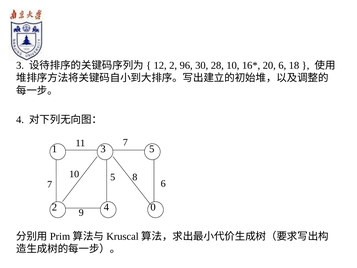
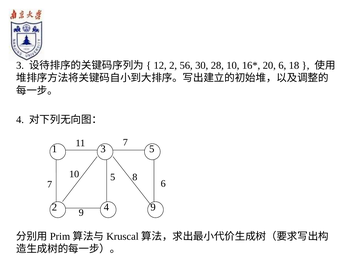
96: 96 -> 56
4 0: 0 -> 9
